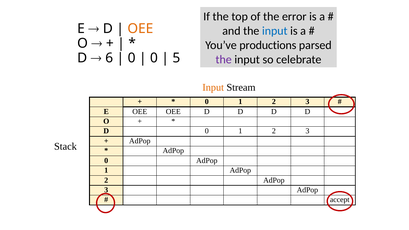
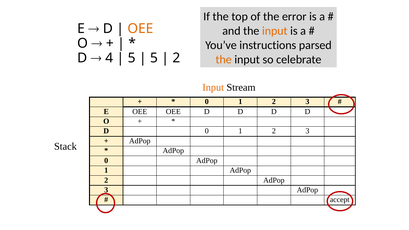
input at (275, 31) colour: blue -> orange
productions: productions -> instructions
6: 6 -> 4
0 at (132, 58): 0 -> 5
0 at (154, 58): 0 -> 5
5 at (176, 58): 5 -> 2
the at (224, 60) colour: purple -> orange
